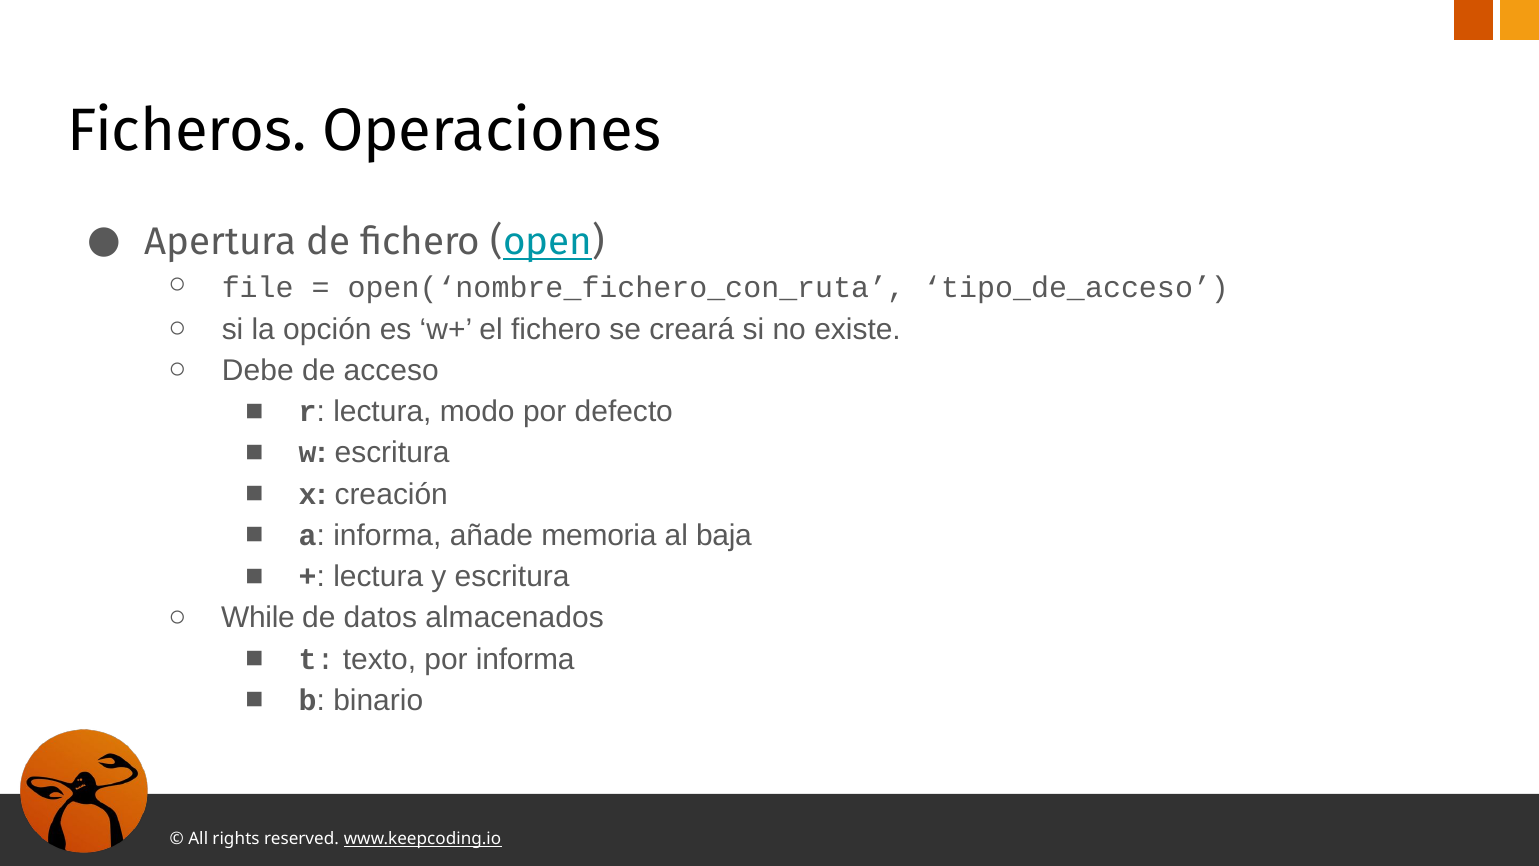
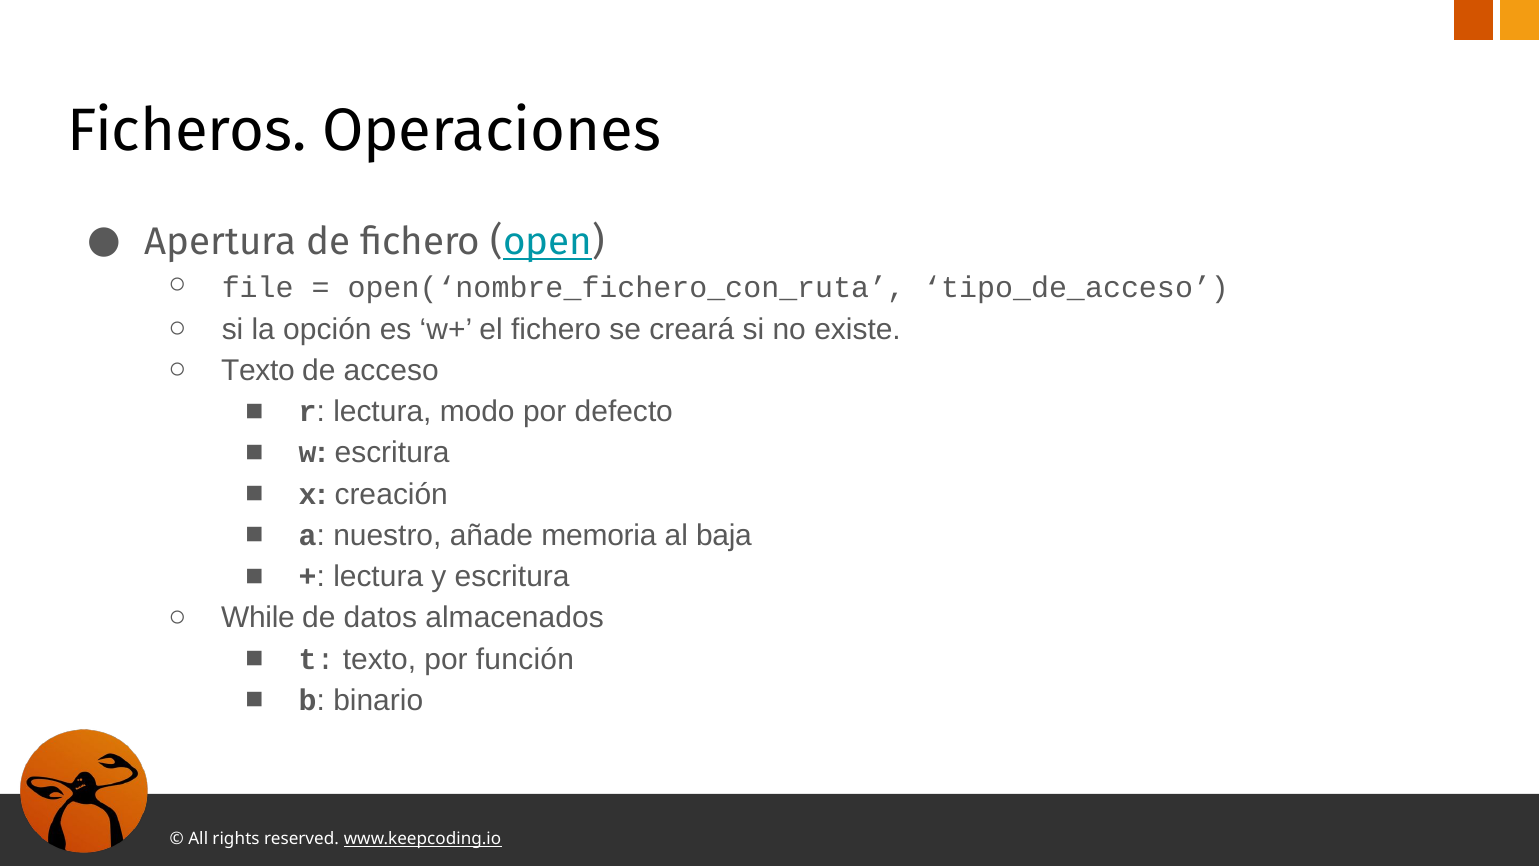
Debe at (258, 370): Debe -> Texto
a informa: informa -> nuestro
por informa: informa -> función
